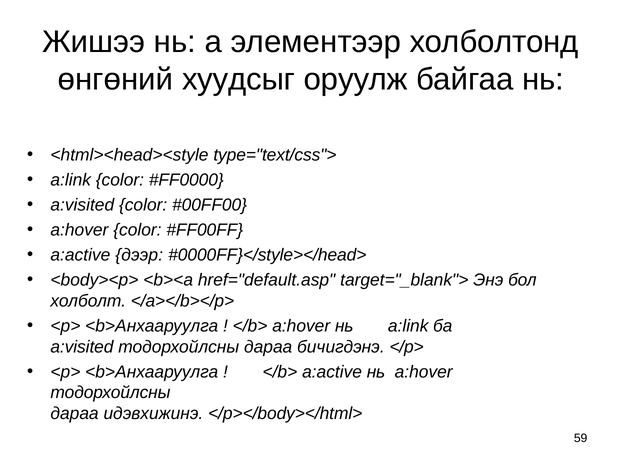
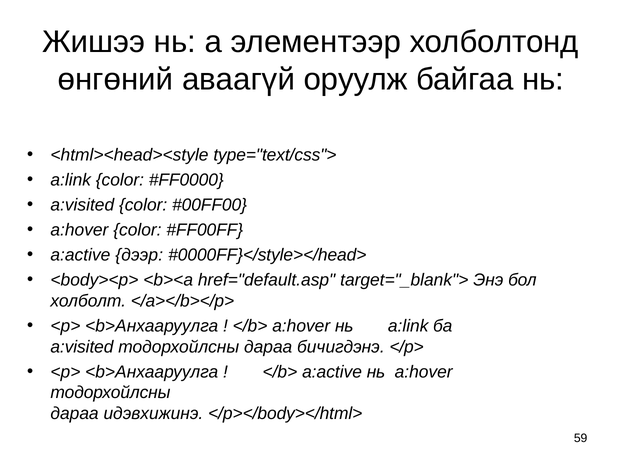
хуудсыг: хуудсыг -> аваагүй
